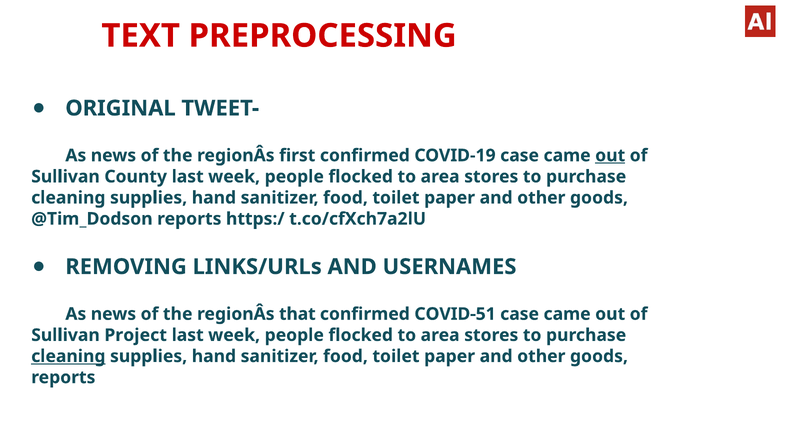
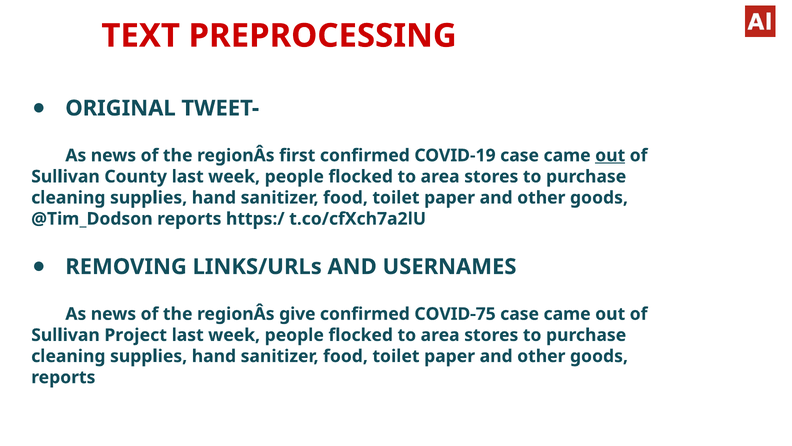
that: that -> give
COVID-51: COVID-51 -> COVID-75
cleaning at (68, 356) underline: present -> none
